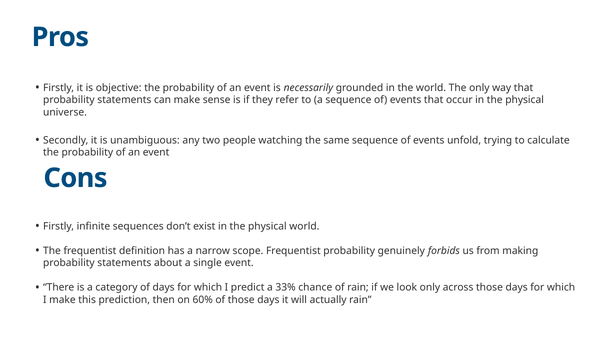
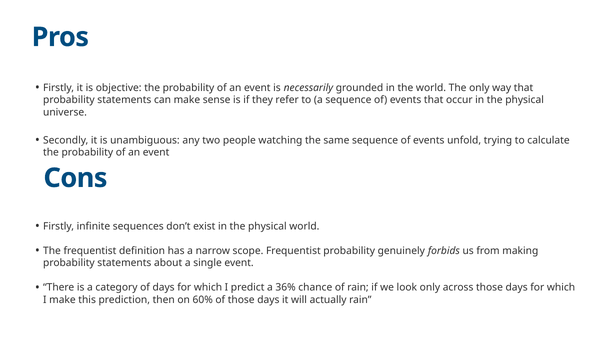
33%: 33% -> 36%
